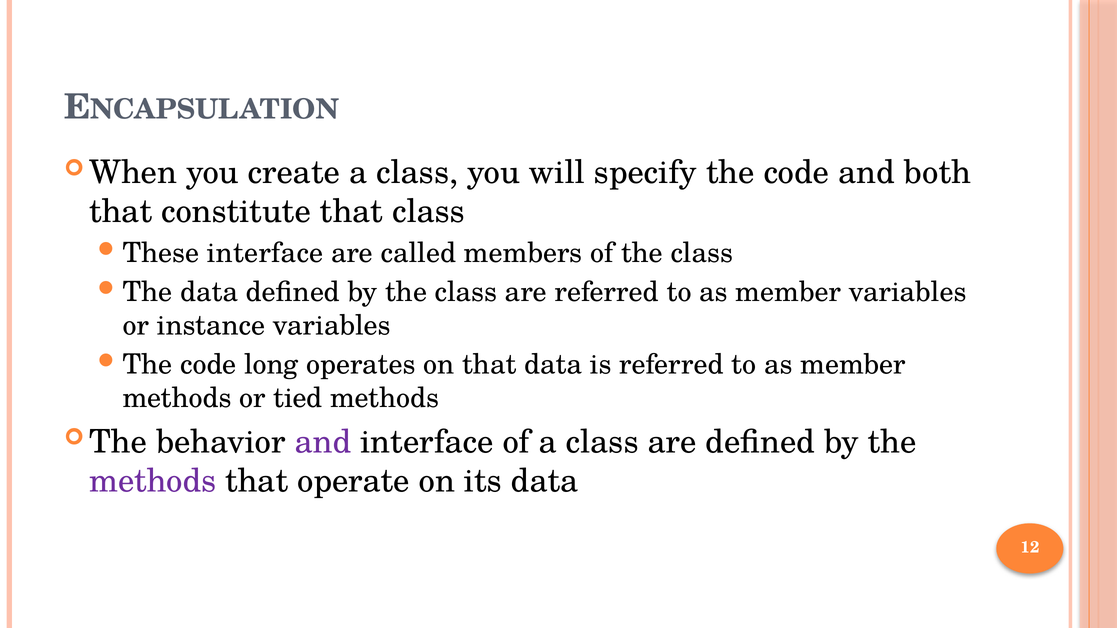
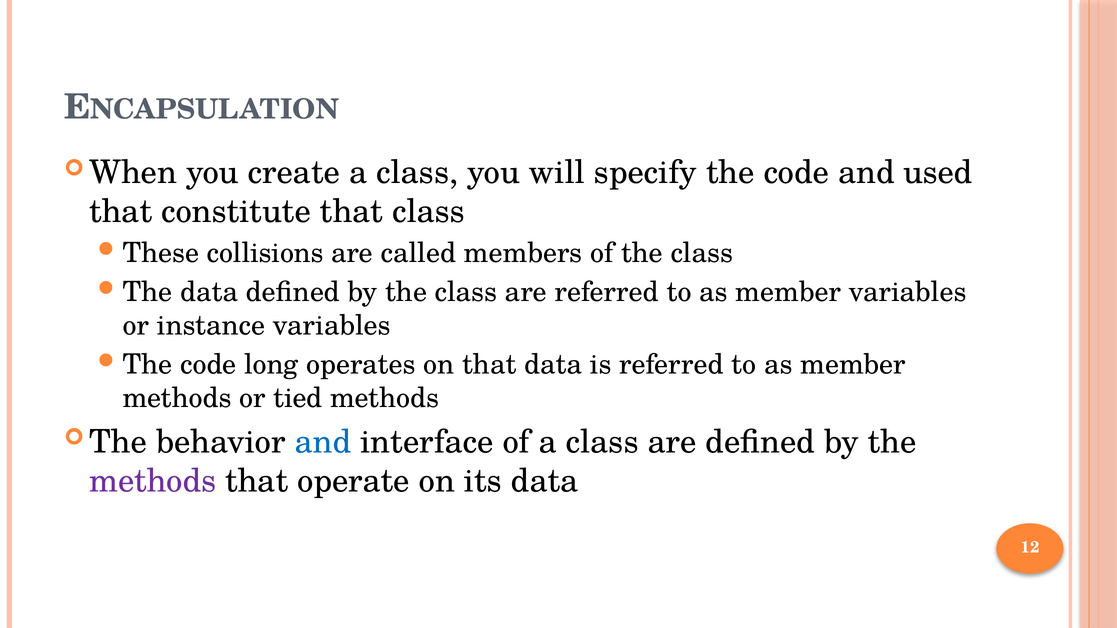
both: both -> used
These interface: interface -> collisions
and at (323, 442) colour: purple -> blue
